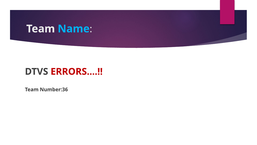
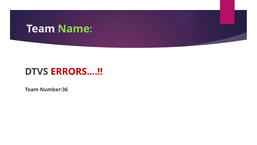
Name colour: light blue -> light green
